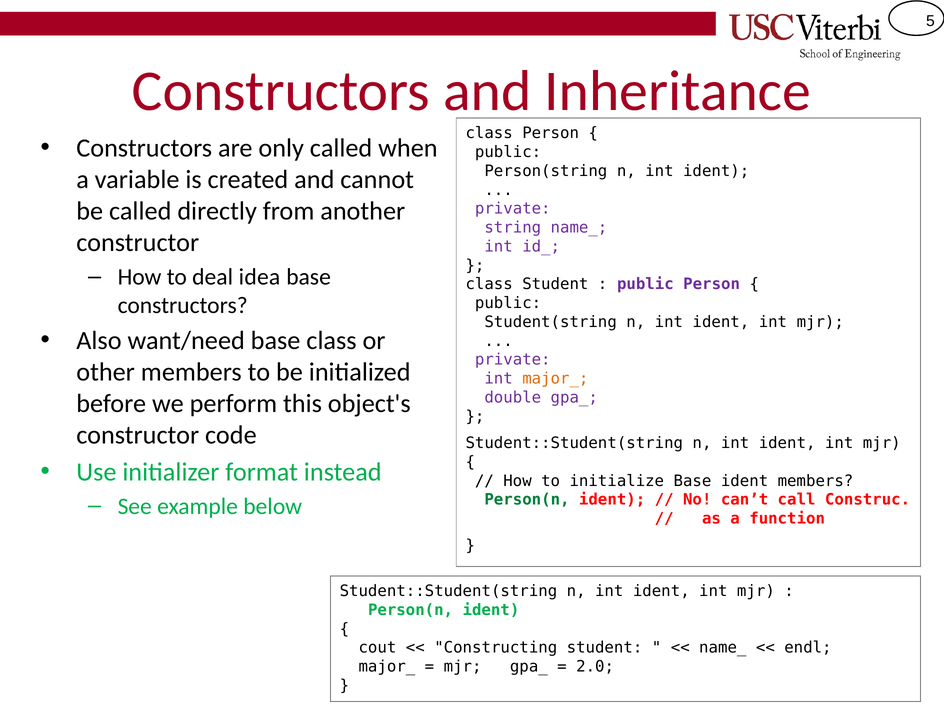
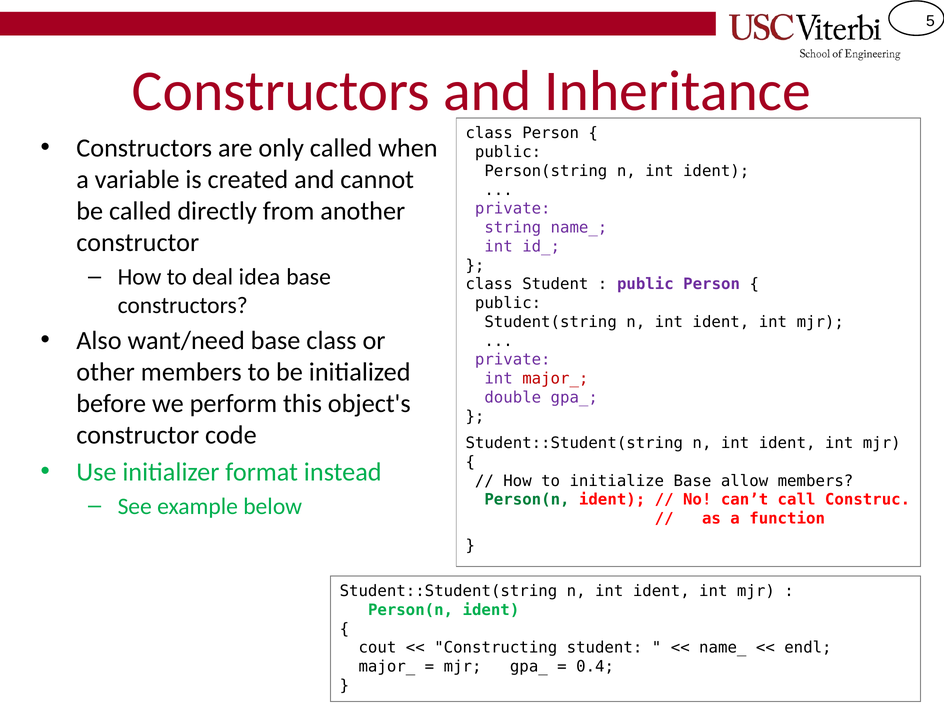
major_ at (555, 379) colour: orange -> red
Base ident: ident -> allow
2.0: 2.0 -> 0.4
